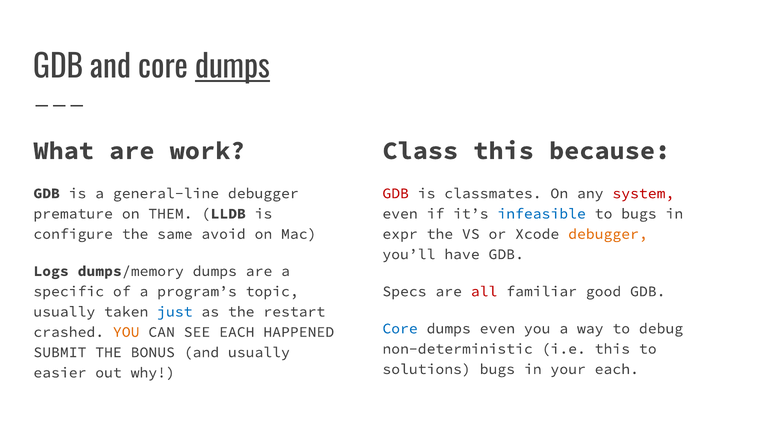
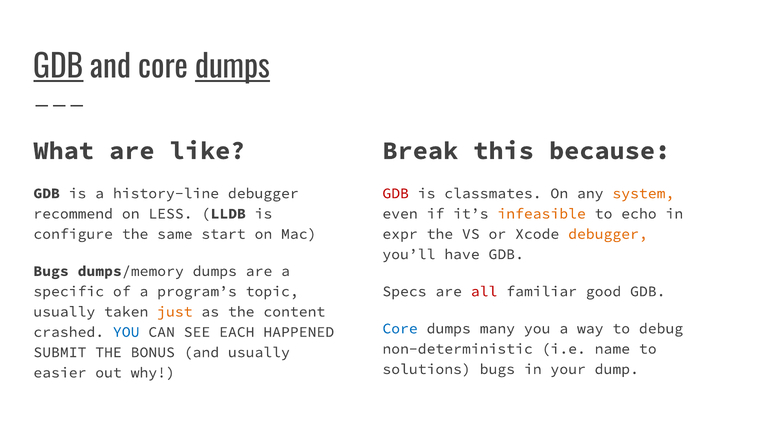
GDB at (58, 67) underline: none -> present
work: work -> like
Class: Class -> Break
general-line: general-line -> history-line
system colour: red -> orange
premature: premature -> recommend
THEM: THEM -> LESS
infeasible colour: blue -> orange
to bugs: bugs -> echo
avoid: avoid -> start
Logs at (51, 271): Logs -> Bugs
just colour: blue -> orange
restart: restart -> content
dumps even: even -> many
YOU at (126, 332) colour: orange -> blue
i.e this: this -> name
your each: each -> dump
